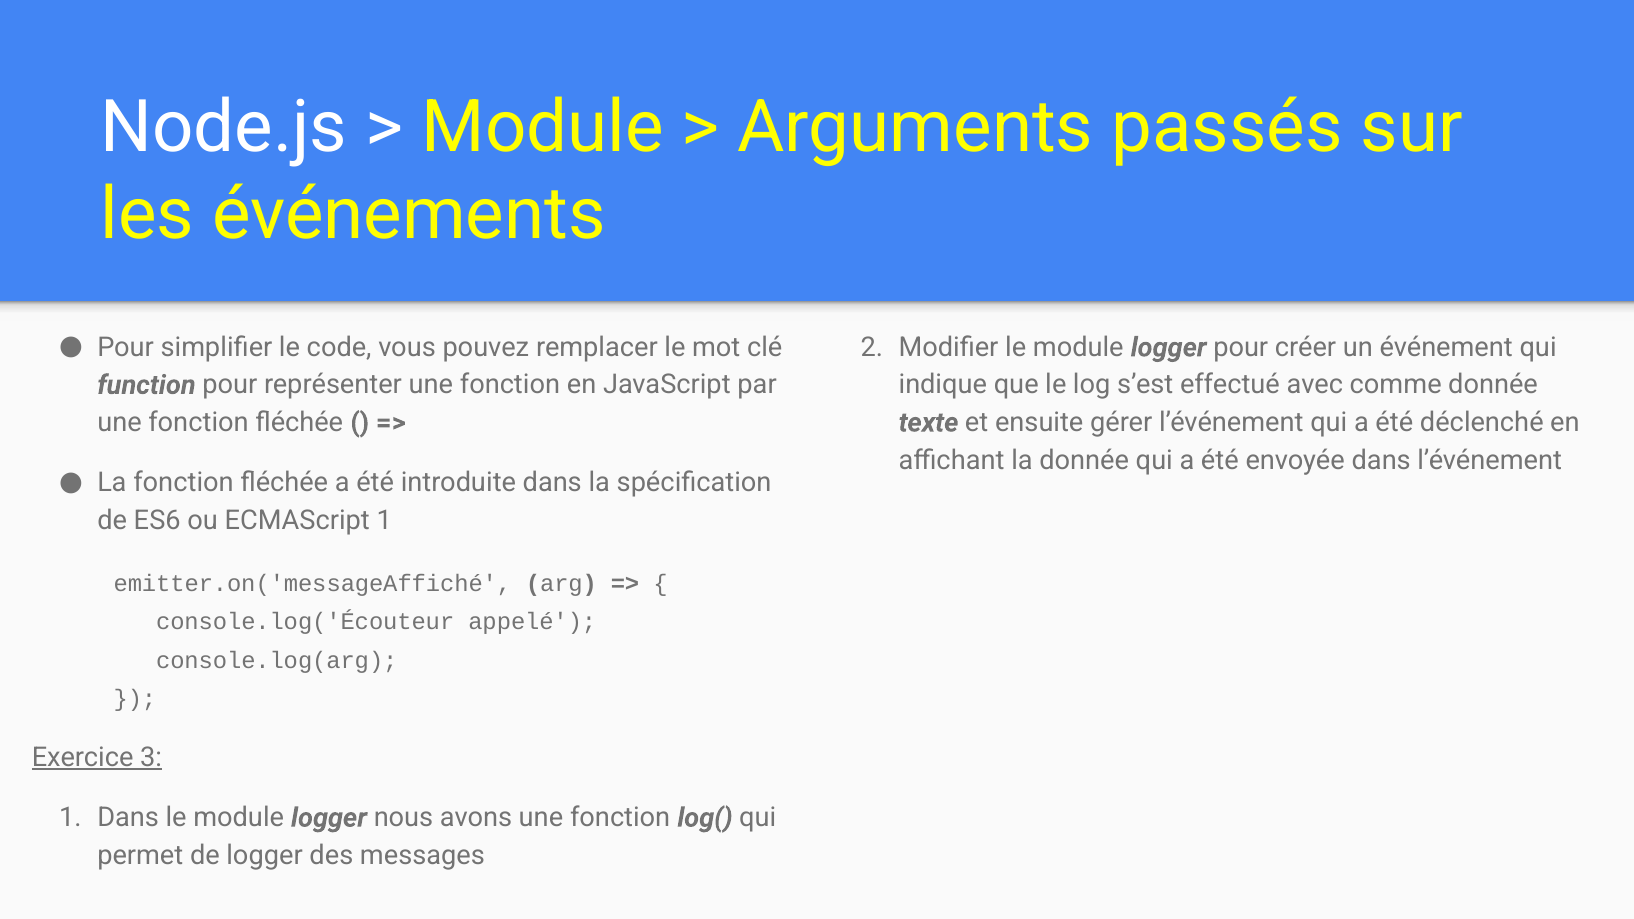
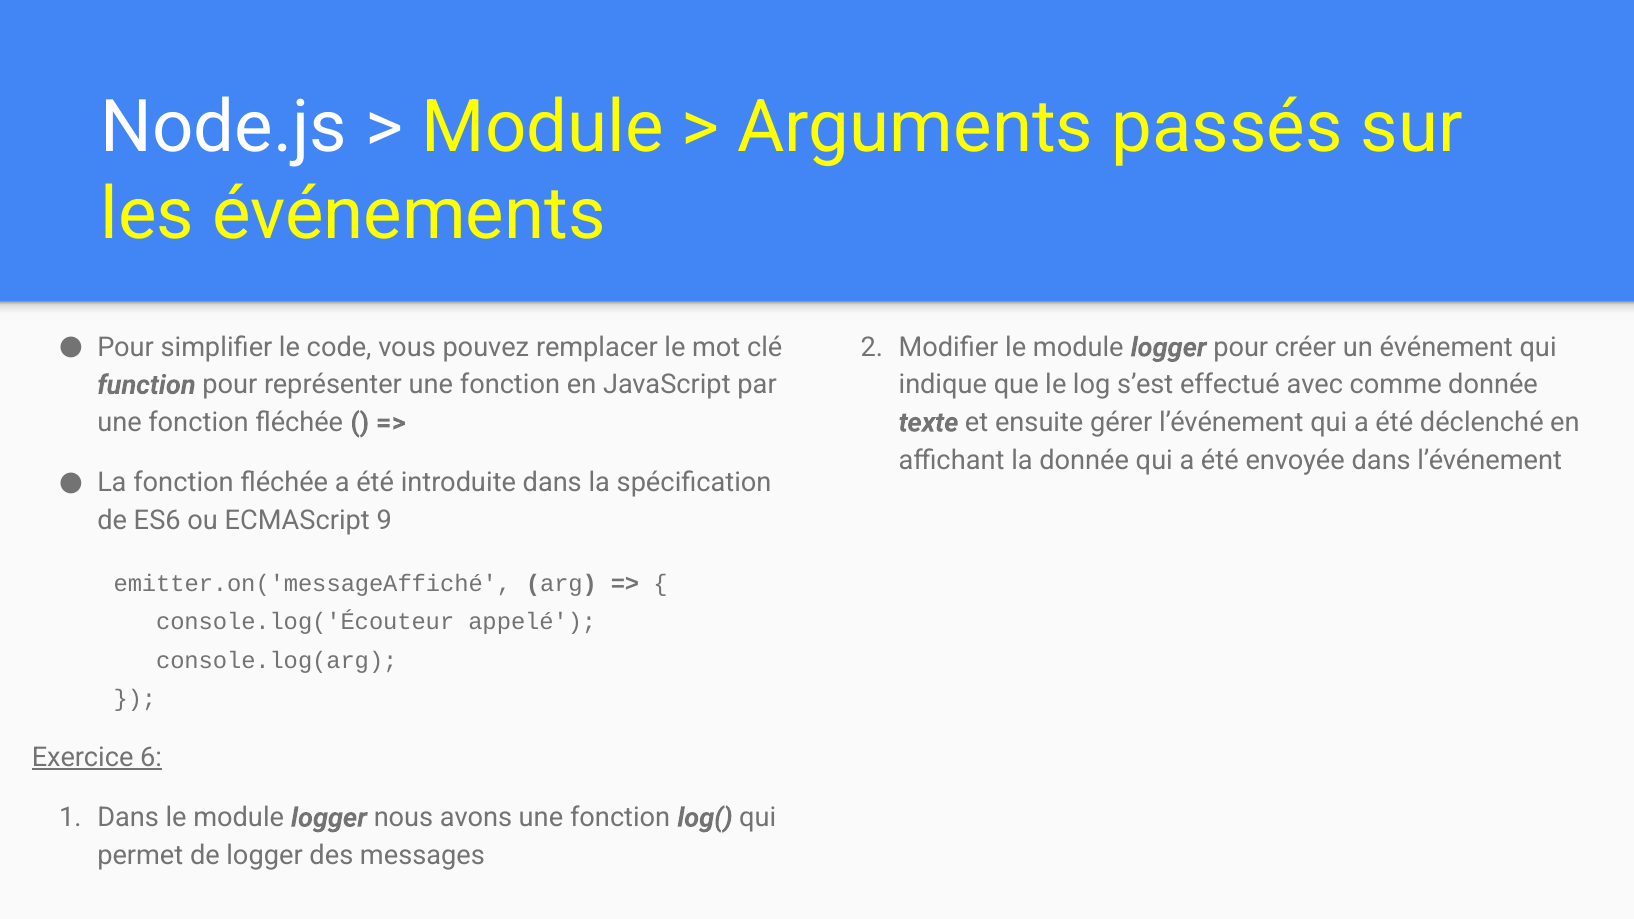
ECMAScript 1: 1 -> 9
3: 3 -> 6
